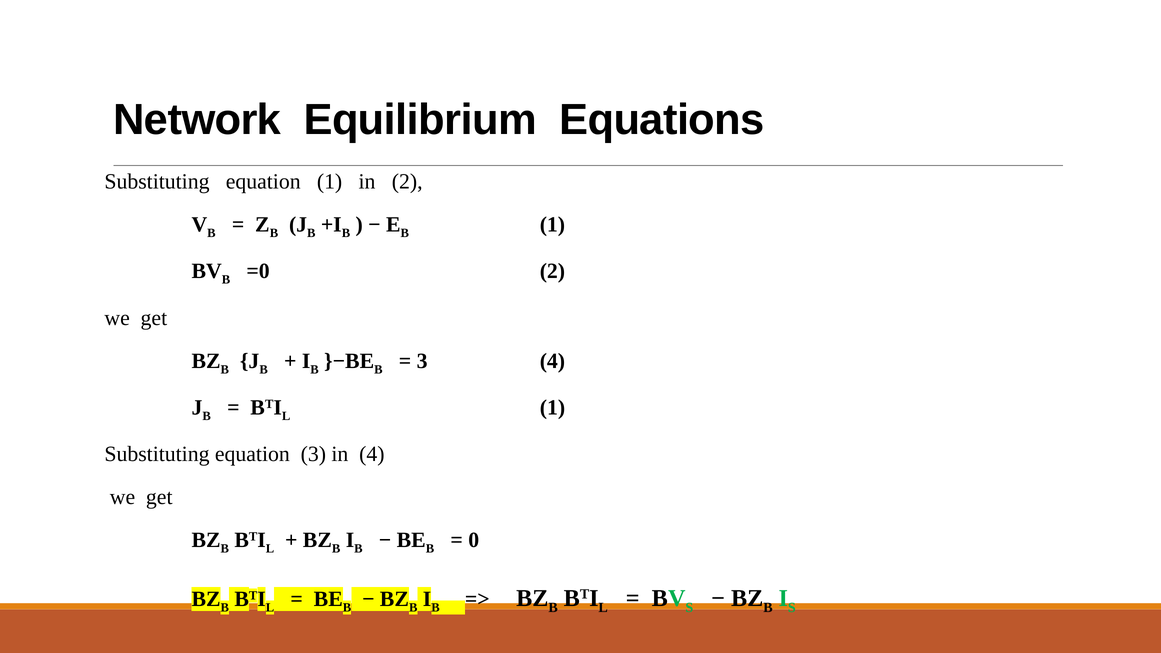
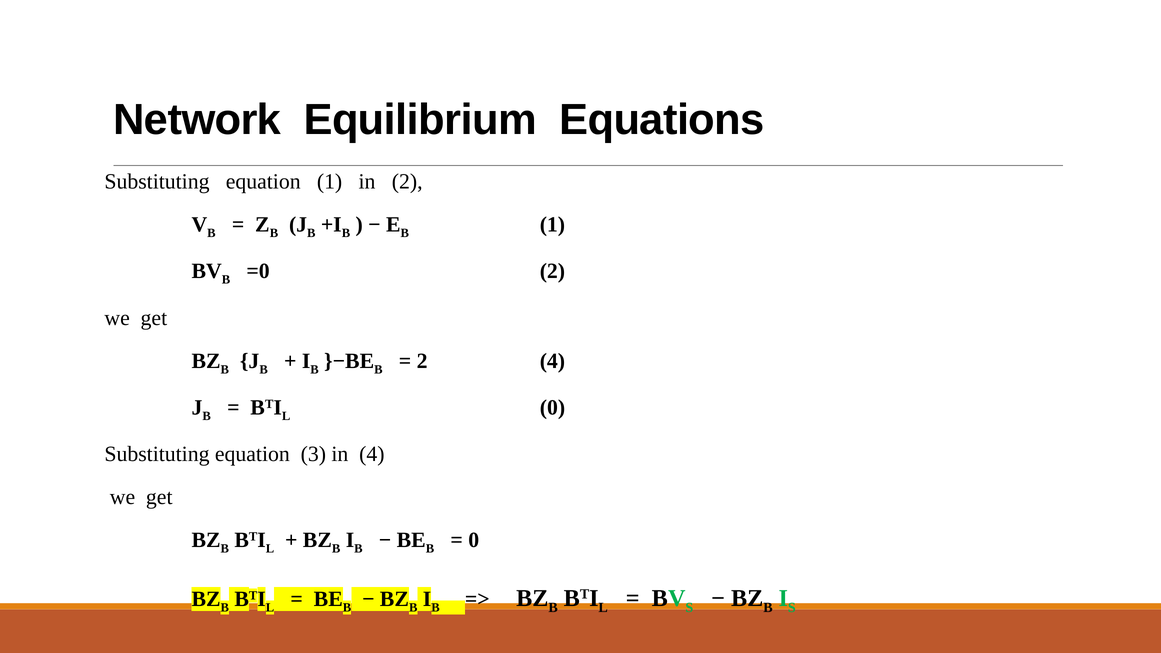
3 at (422, 361): 3 -> 2
1 at (552, 408): 1 -> 0
